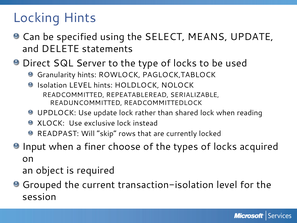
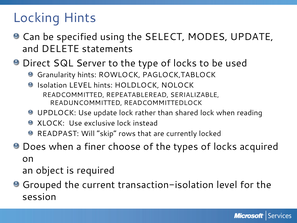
MEANS: MEANS -> MODES
Input: Input -> Does
